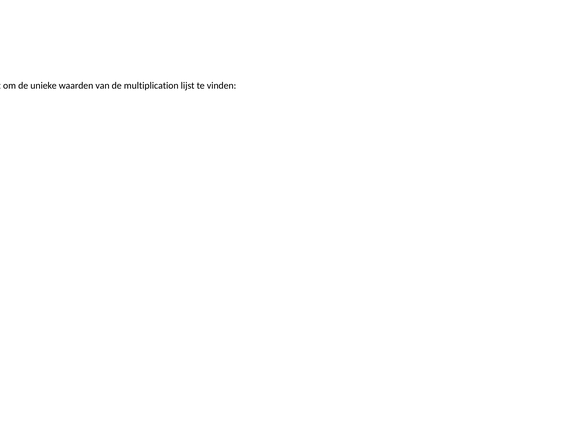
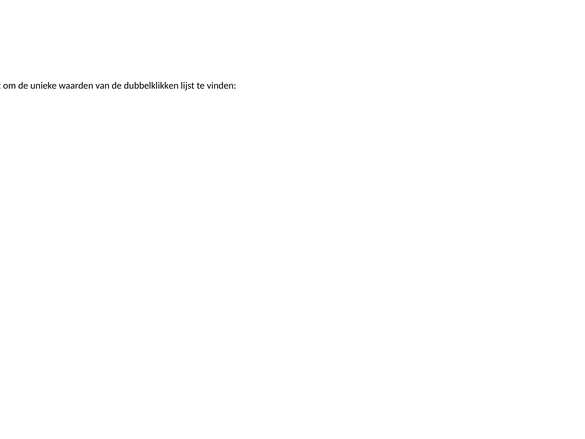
multiplication: multiplication -> dubbelklikken
